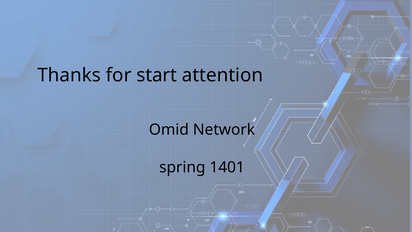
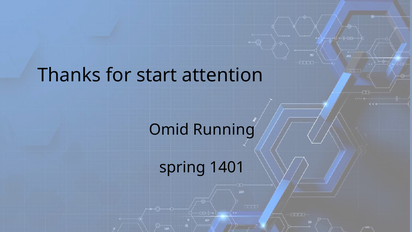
Network: Network -> Running
